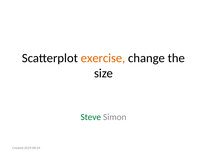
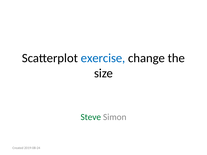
exercise colour: orange -> blue
